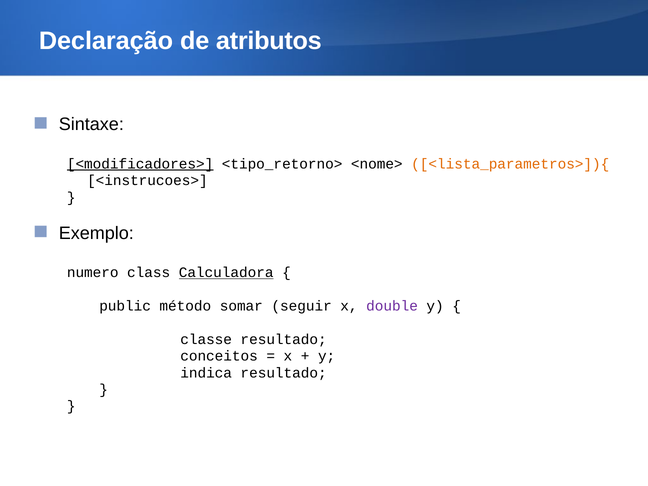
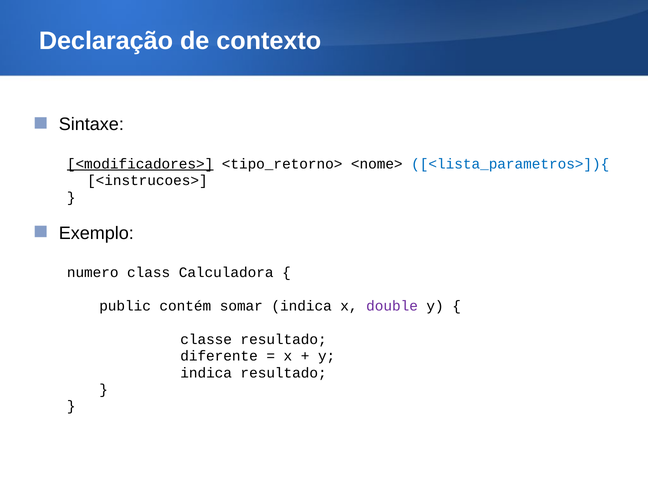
atributos: atributos -> contexto
<lista_parametros>]){ colour: orange -> blue
Calculadora underline: present -> none
método: método -> contém
somar seguir: seguir -> indica
conceitos: conceitos -> diferente
